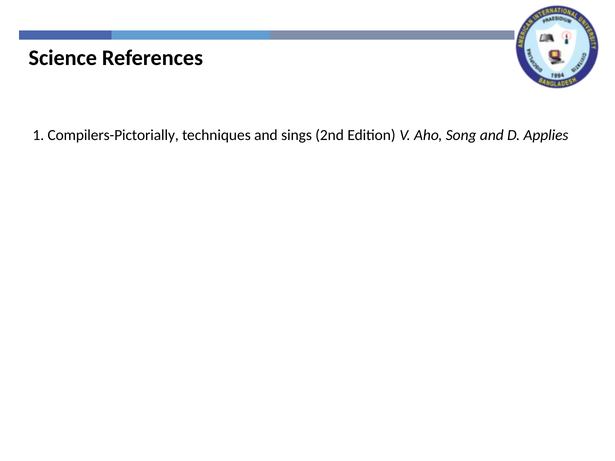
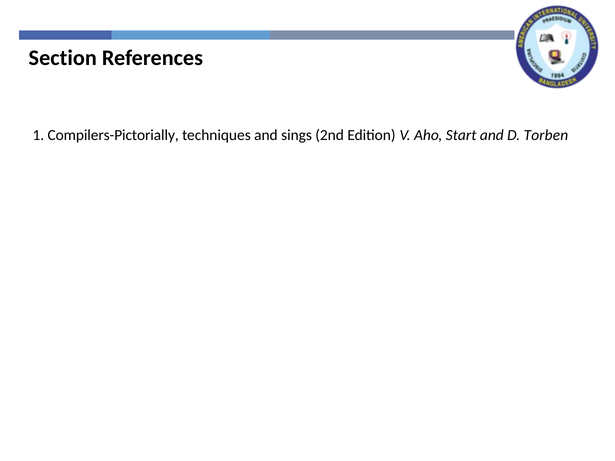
Science: Science -> Section
Song: Song -> Start
Applies: Applies -> Torben
